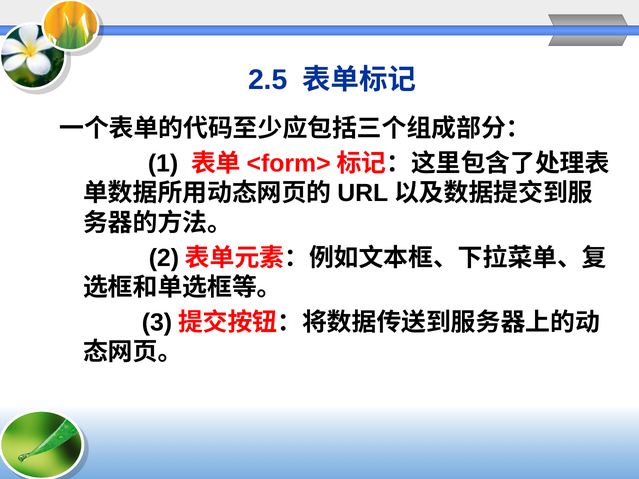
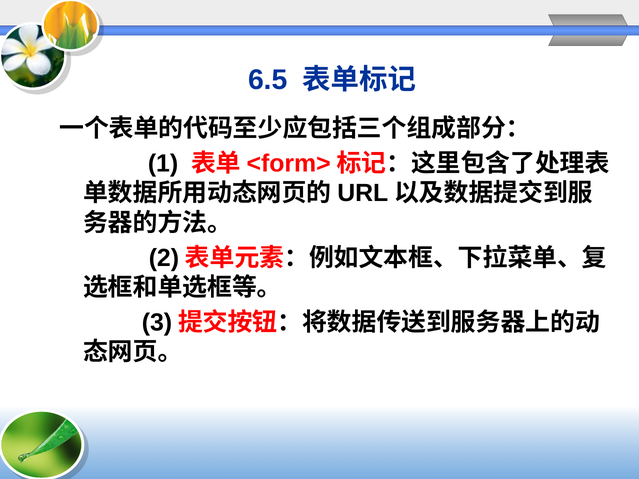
2.5: 2.5 -> 6.5
